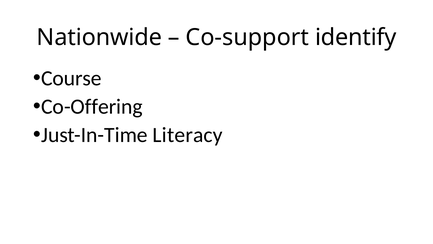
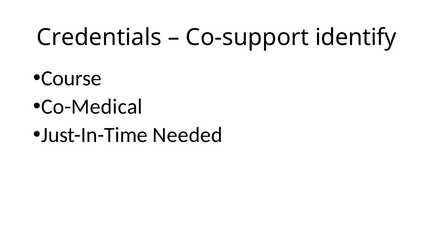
Nationwide: Nationwide -> Credentials
Co-Offering: Co-Offering -> Co-Medical
Literacy: Literacy -> Needed
